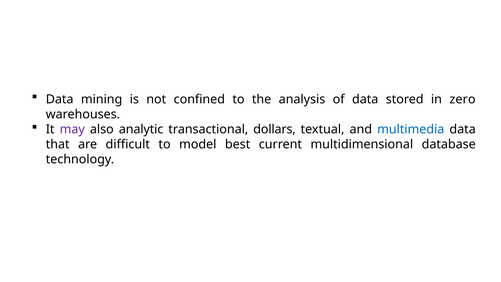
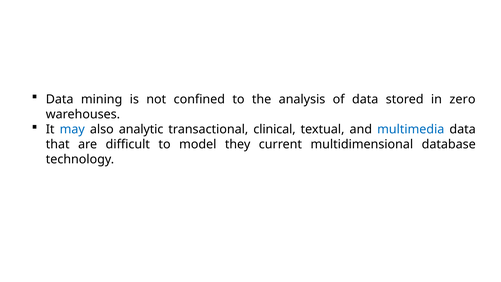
may colour: purple -> blue
dollars: dollars -> clinical
best: best -> they
